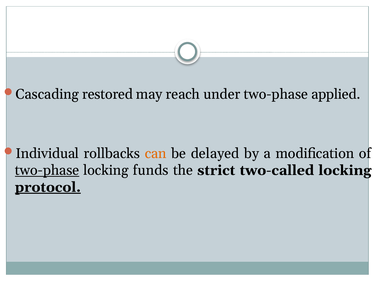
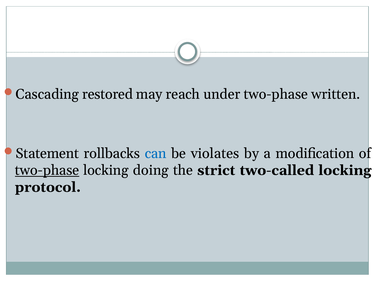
applied: applied -> written
Individual: Individual -> Statement
can colour: orange -> blue
delayed: delayed -> violates
funds: funds -> doing
protocol underline: present -> none
